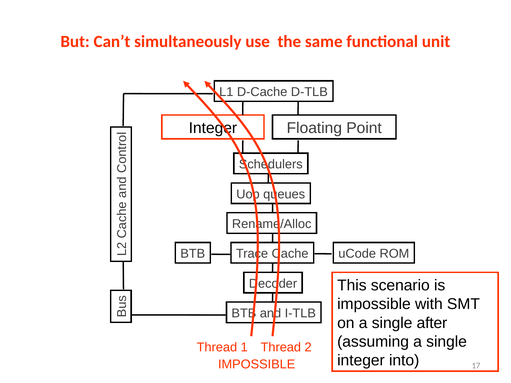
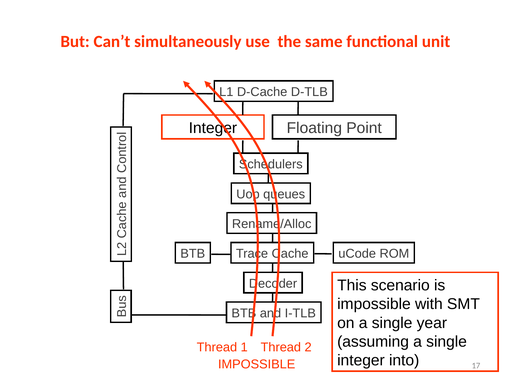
after: after -> year
